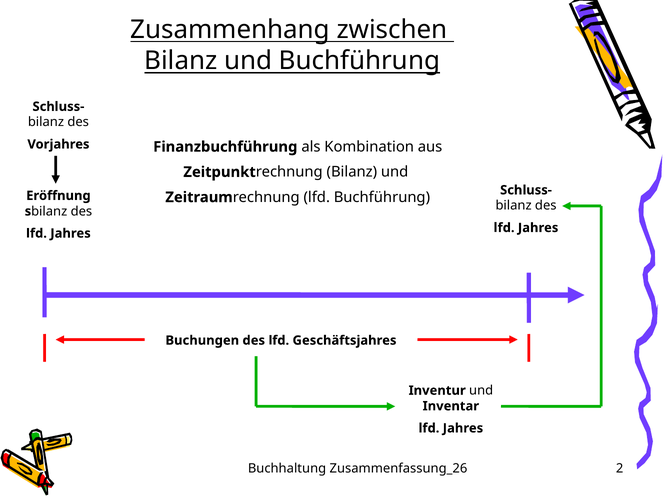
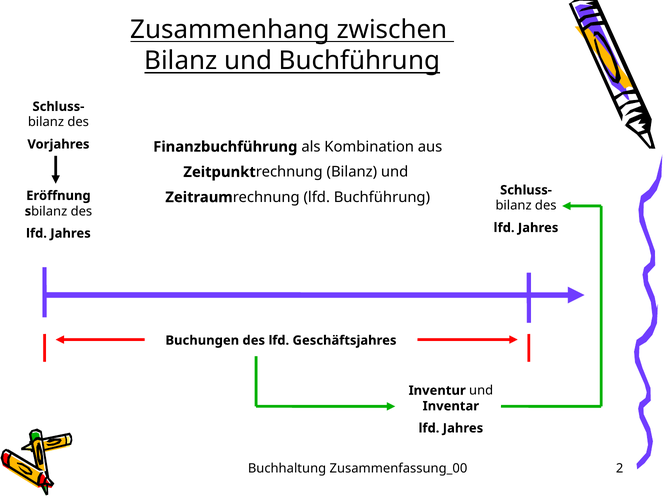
Zusammenfassung_26: Zusammenfassung_26 -> Zusammenfassung_00
